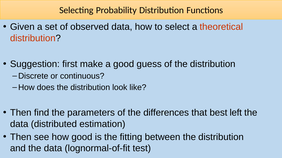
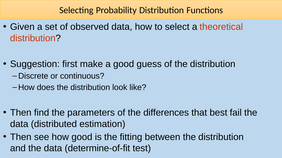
left: left -> fail
lognormal-of-fit: lognormal-of-fit -> determine-of-fit
